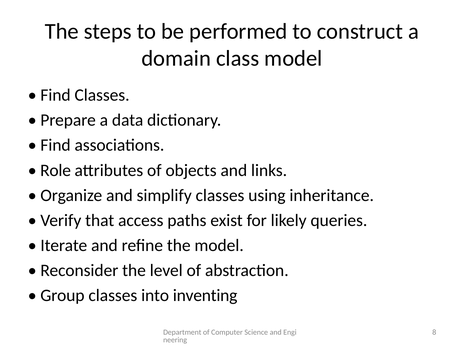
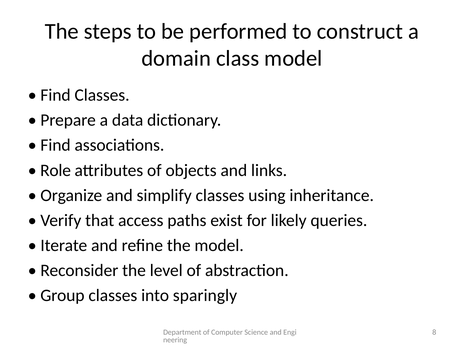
inventing: inventing -> sparingly
